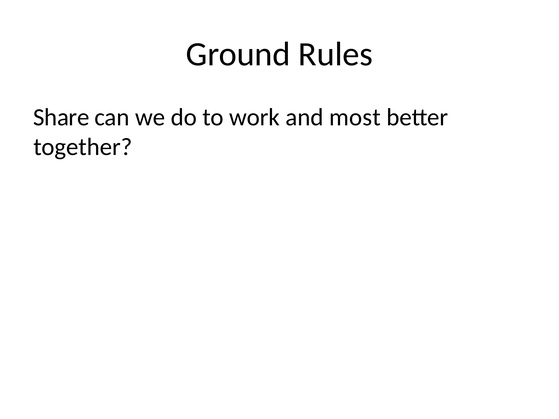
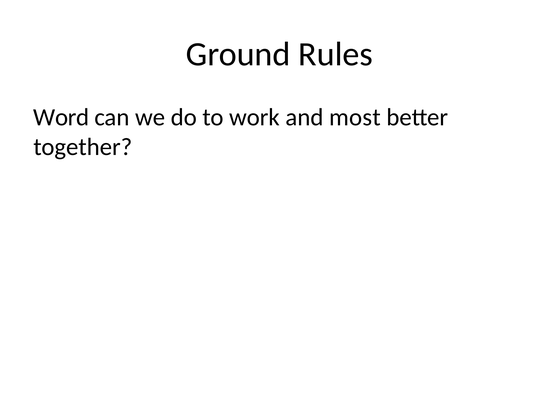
Share: Share -> Word
